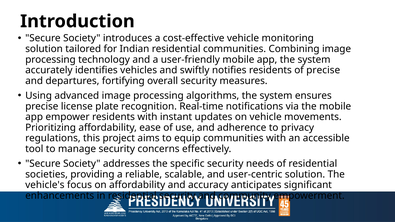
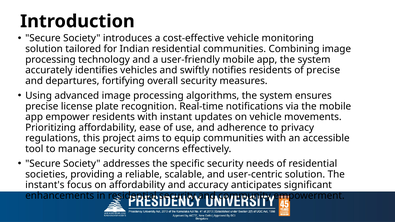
vehicle's: vehicle's -> instant's
